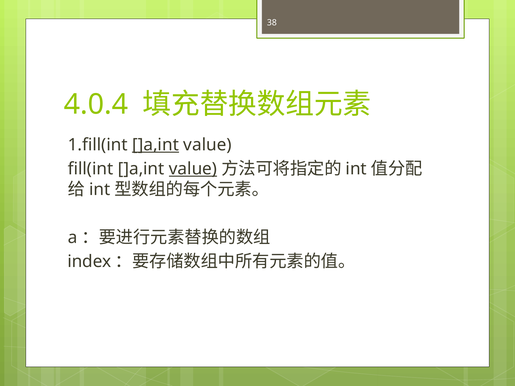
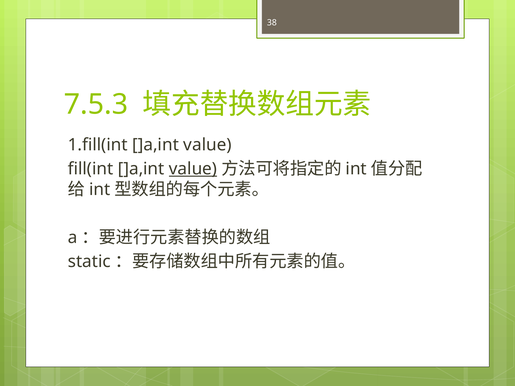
4.0.4: 4.0.4 -> 7.5.3
]a,int at (156, 145) underline: present -> none
index: index -> static
